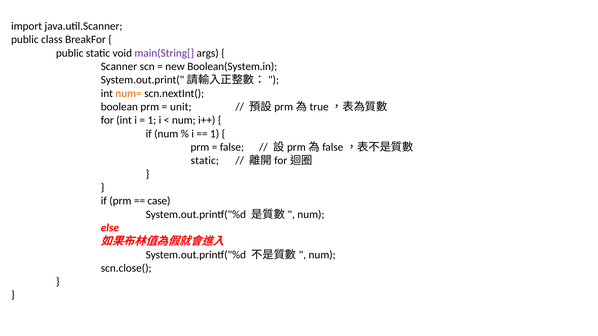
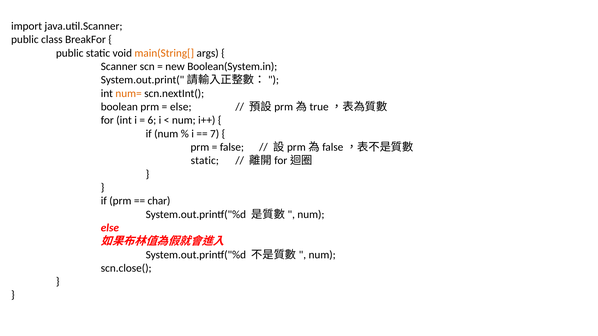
main(String[ colour: purple -> orange
unit at (181, 107): unit -> else
1 at (152, 120): 1 -> 6
1 at (215, 134): 1 -> 7
case: case -> char
